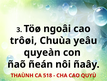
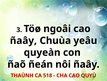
trôøi at (23, 40): trôøi -> ñaây
